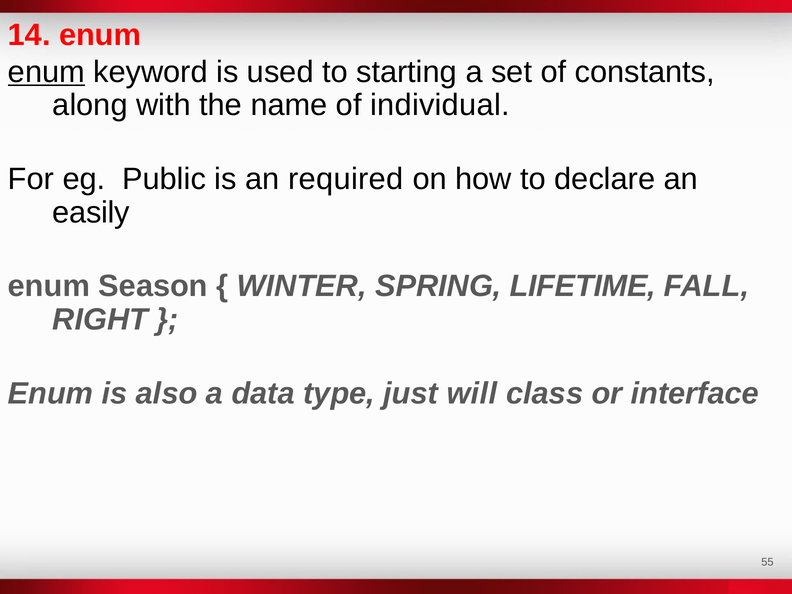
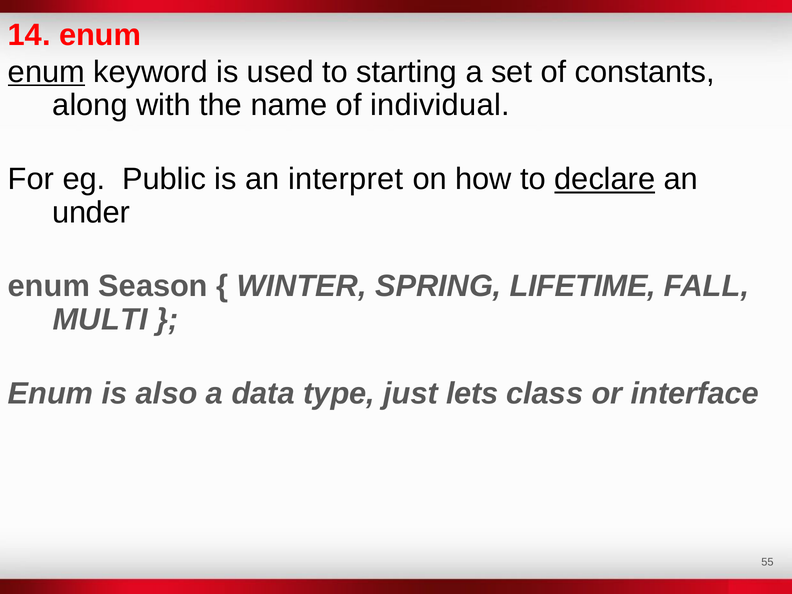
required: required -> interpret
declare underline: none -> present
easily: easily -> under
RIGHT: RIGHT -> MULTI
will: will -> lets
